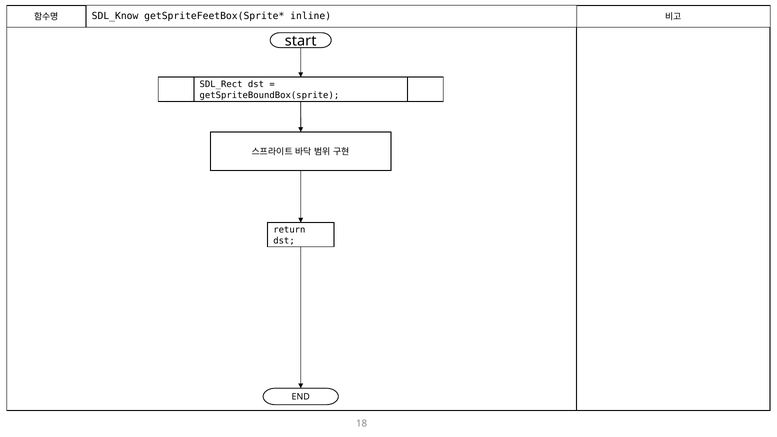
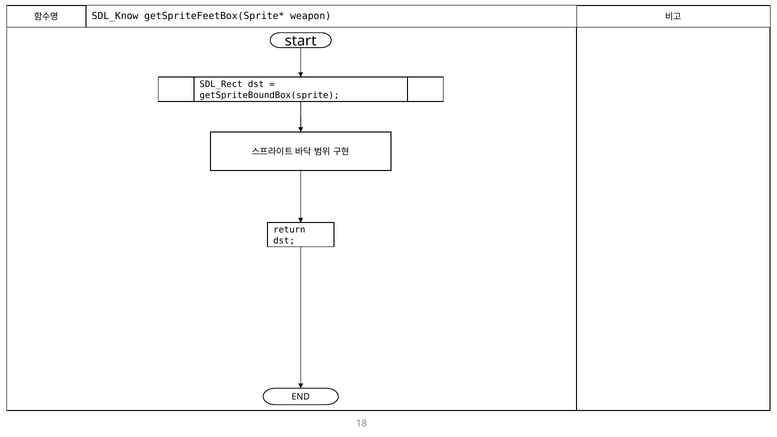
inline: inline -> weapon
